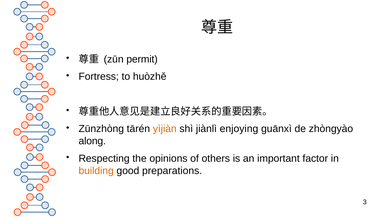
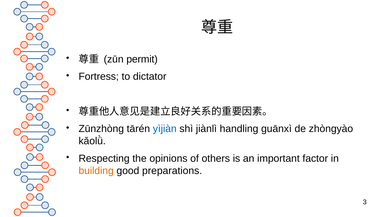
huòzhě: huòzhě -> dictator
yìjiàn colour: orange -> blue
enjoying: enjoying -> handling
along: along -> kǎolǜ
